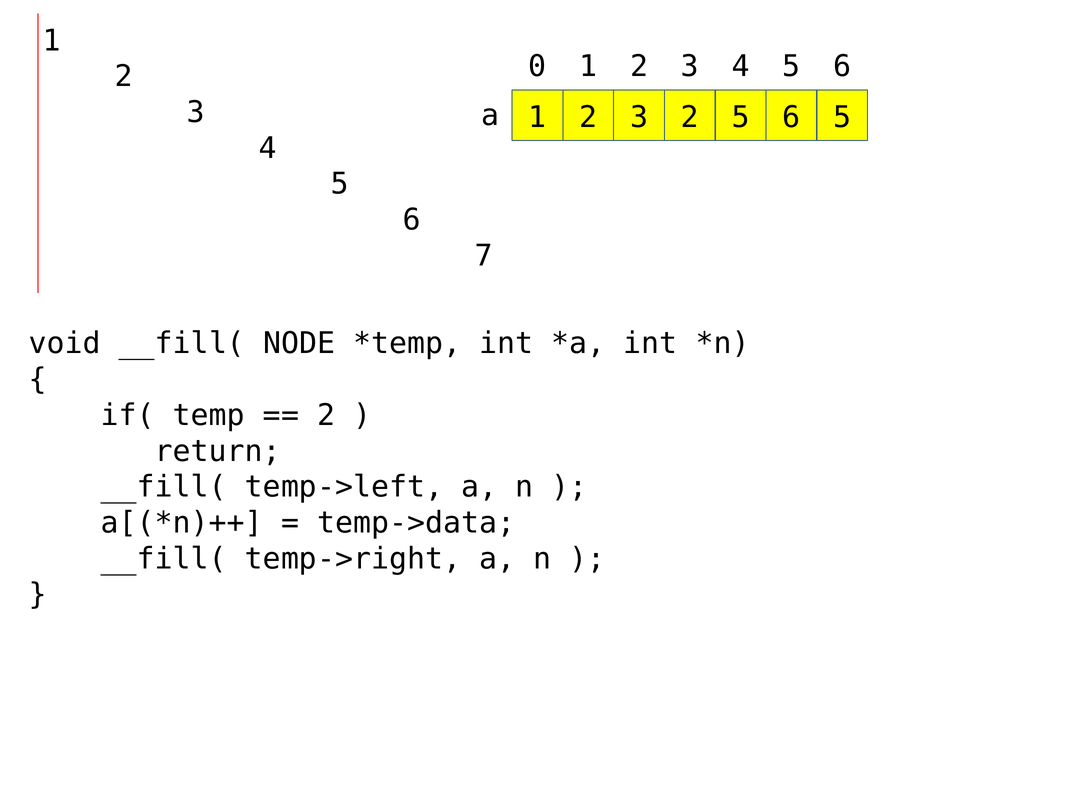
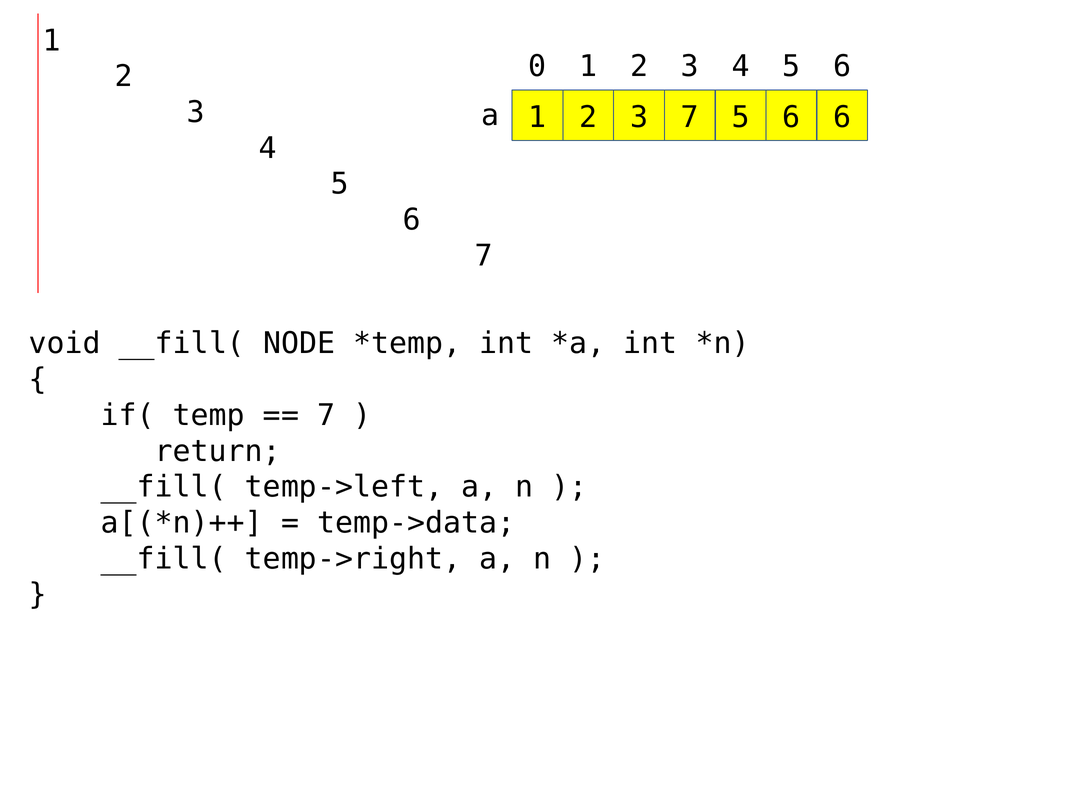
3 2: 2 -> 7
6 5: 5 -> 6
2 at (326, 415): 2 -> 7
